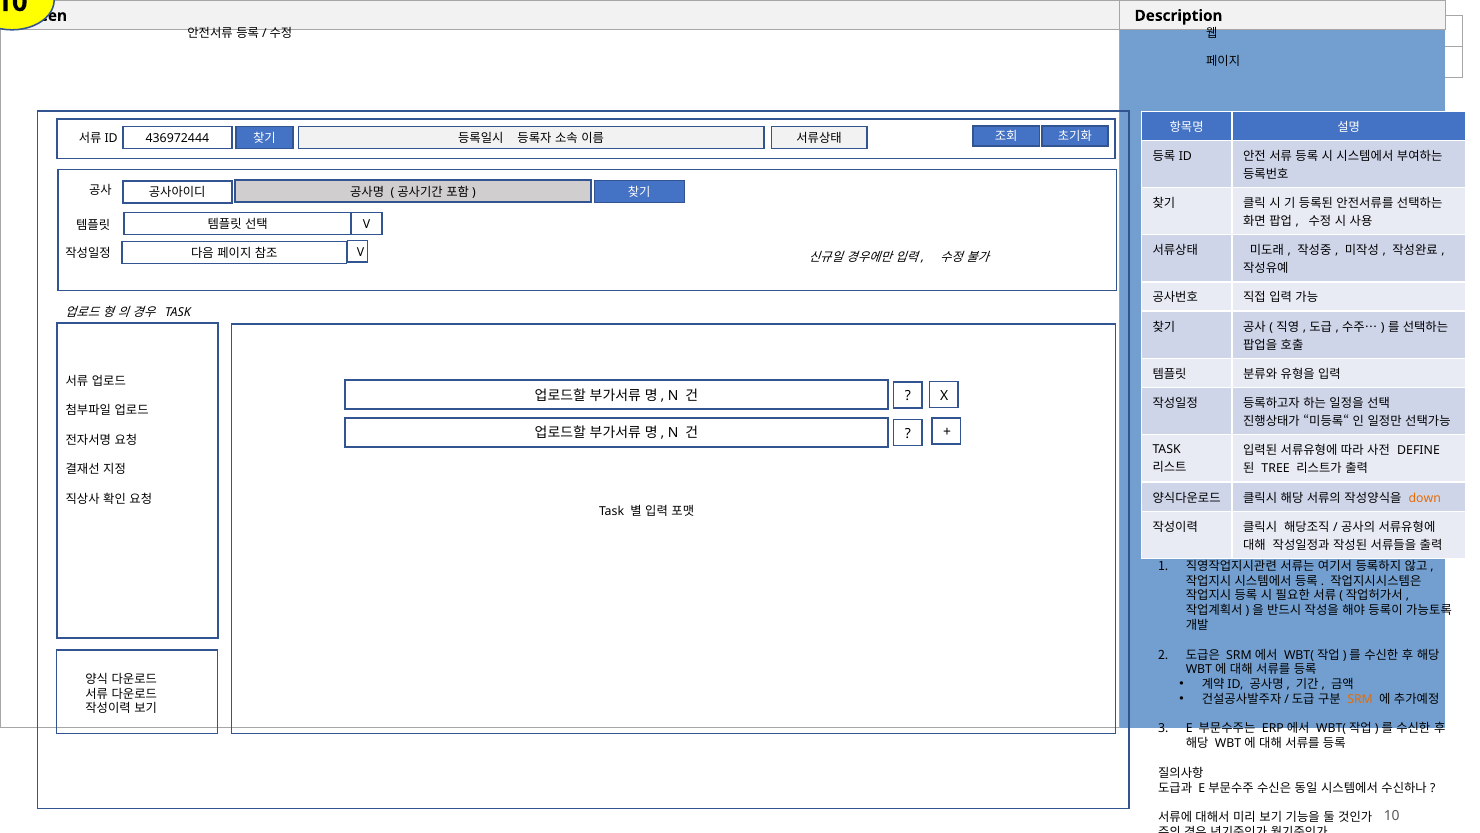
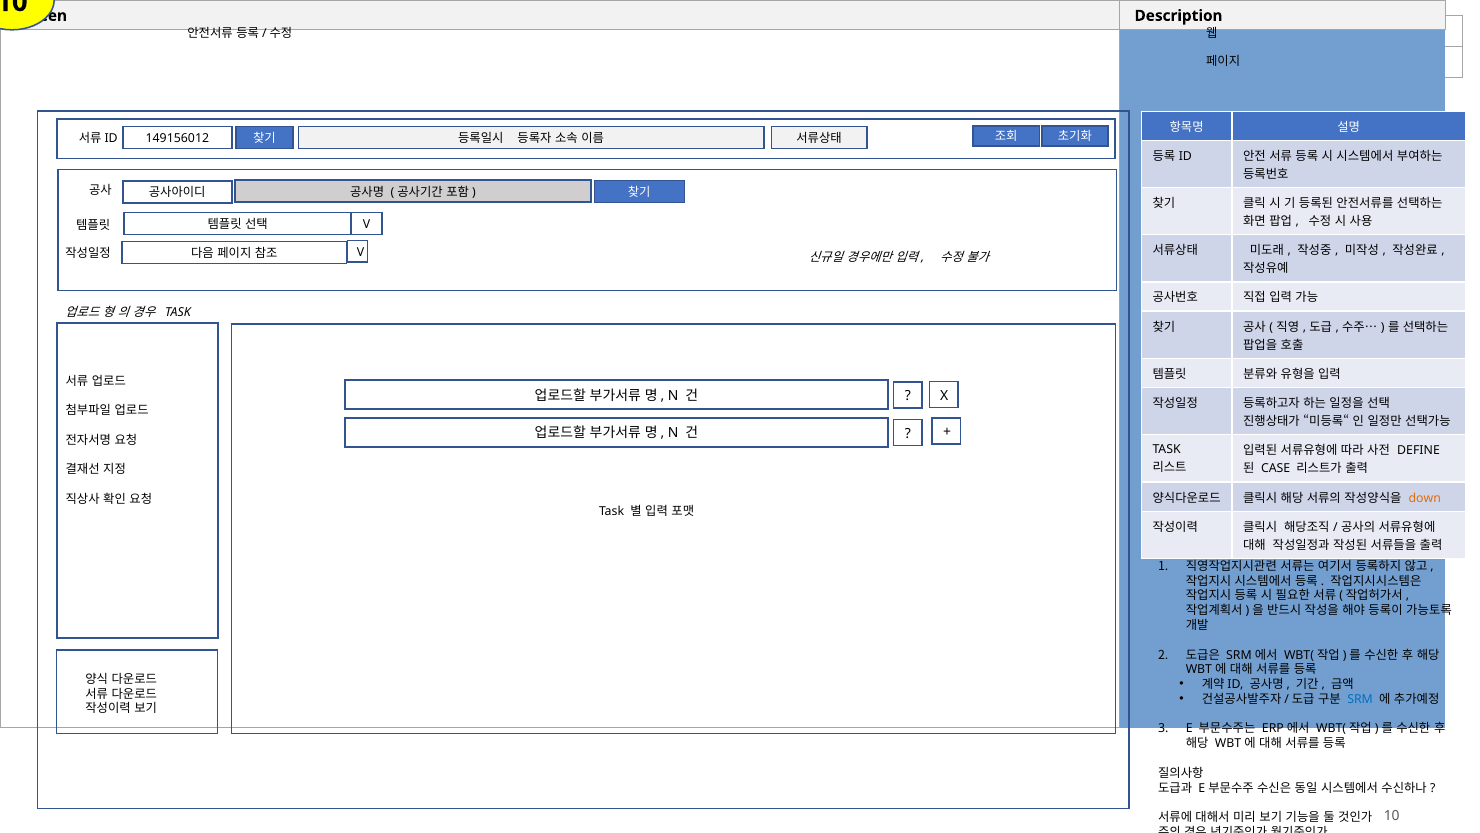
436972444: 436972444 -> 149156012
TREE: TREE -> CASE
SRM colour: orange -> blue
